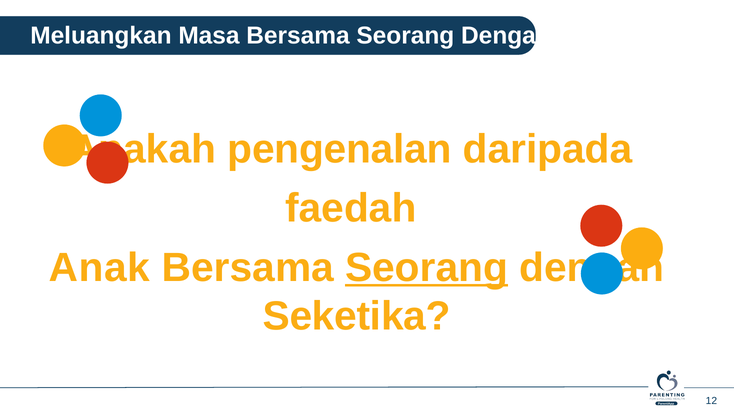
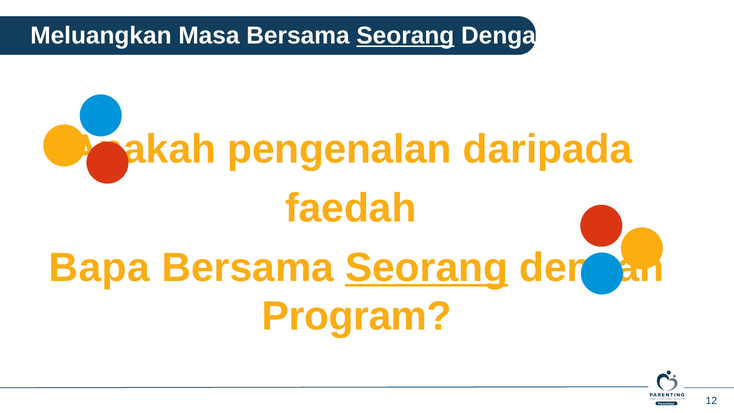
Seorang at (405, 36) underline: none -> present
Anak at (99, 268): Anak -> Bapa
Seketika: Seketika -> Program
